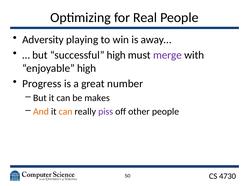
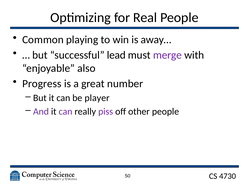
Adversity: Adversity -> Common
successful high: high -> lead
enjoyable high: high -> also
makes: makes -> player
And colour: orange -> purple
can at (66, 112) colour: orange -> purple
